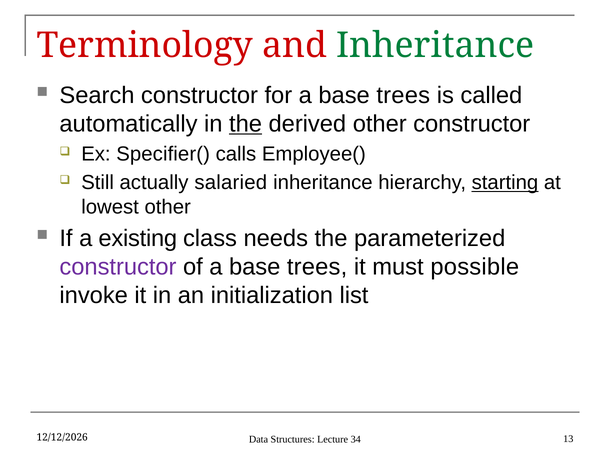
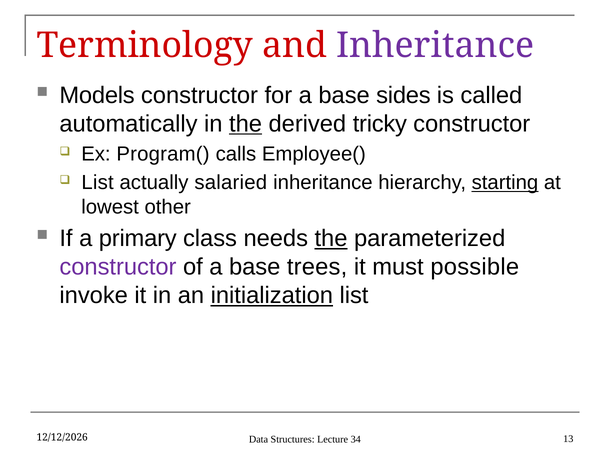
Inheritance at (435, 45) colour: green -> purple
Search: Search -> Models
for a base trees: trees -> sides
derived other: other -> tricky
Specifier(: Specifier( -> Program(
Still at (98, 182): Still -> List
existing: existing -> primary
the at (331, 238) underline: none -> present
initialization underline: none -> present
